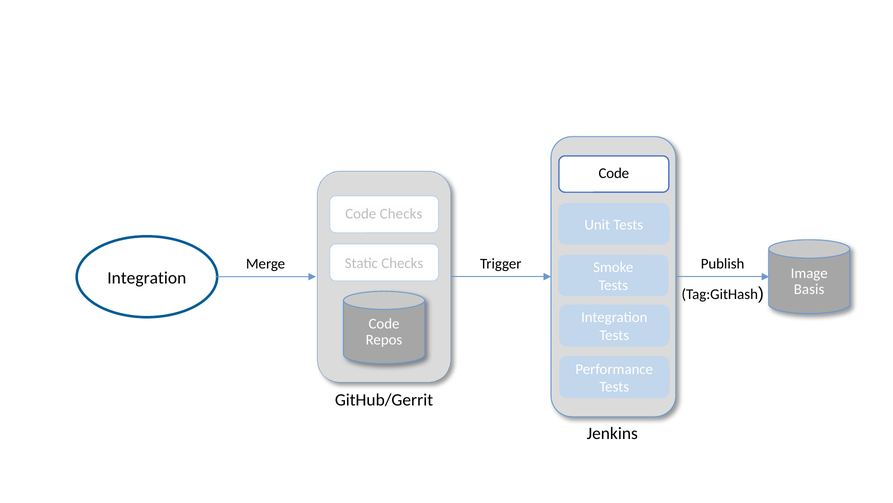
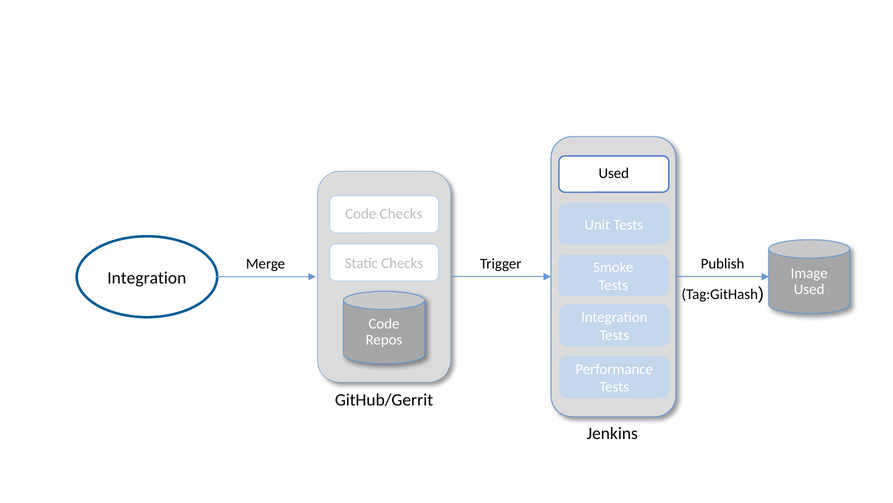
Code at (614, 173): Code -> Used
Basis at (809, 289): Basis -> Used
